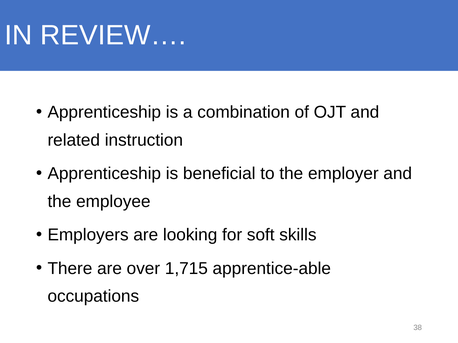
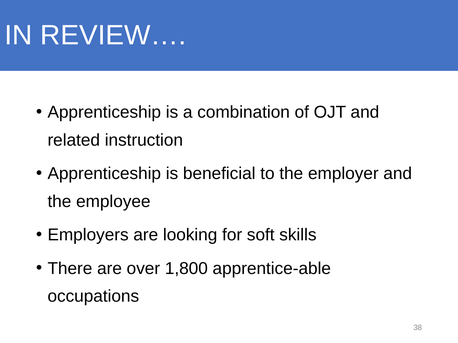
1,715: 1,715 -> 1,800
